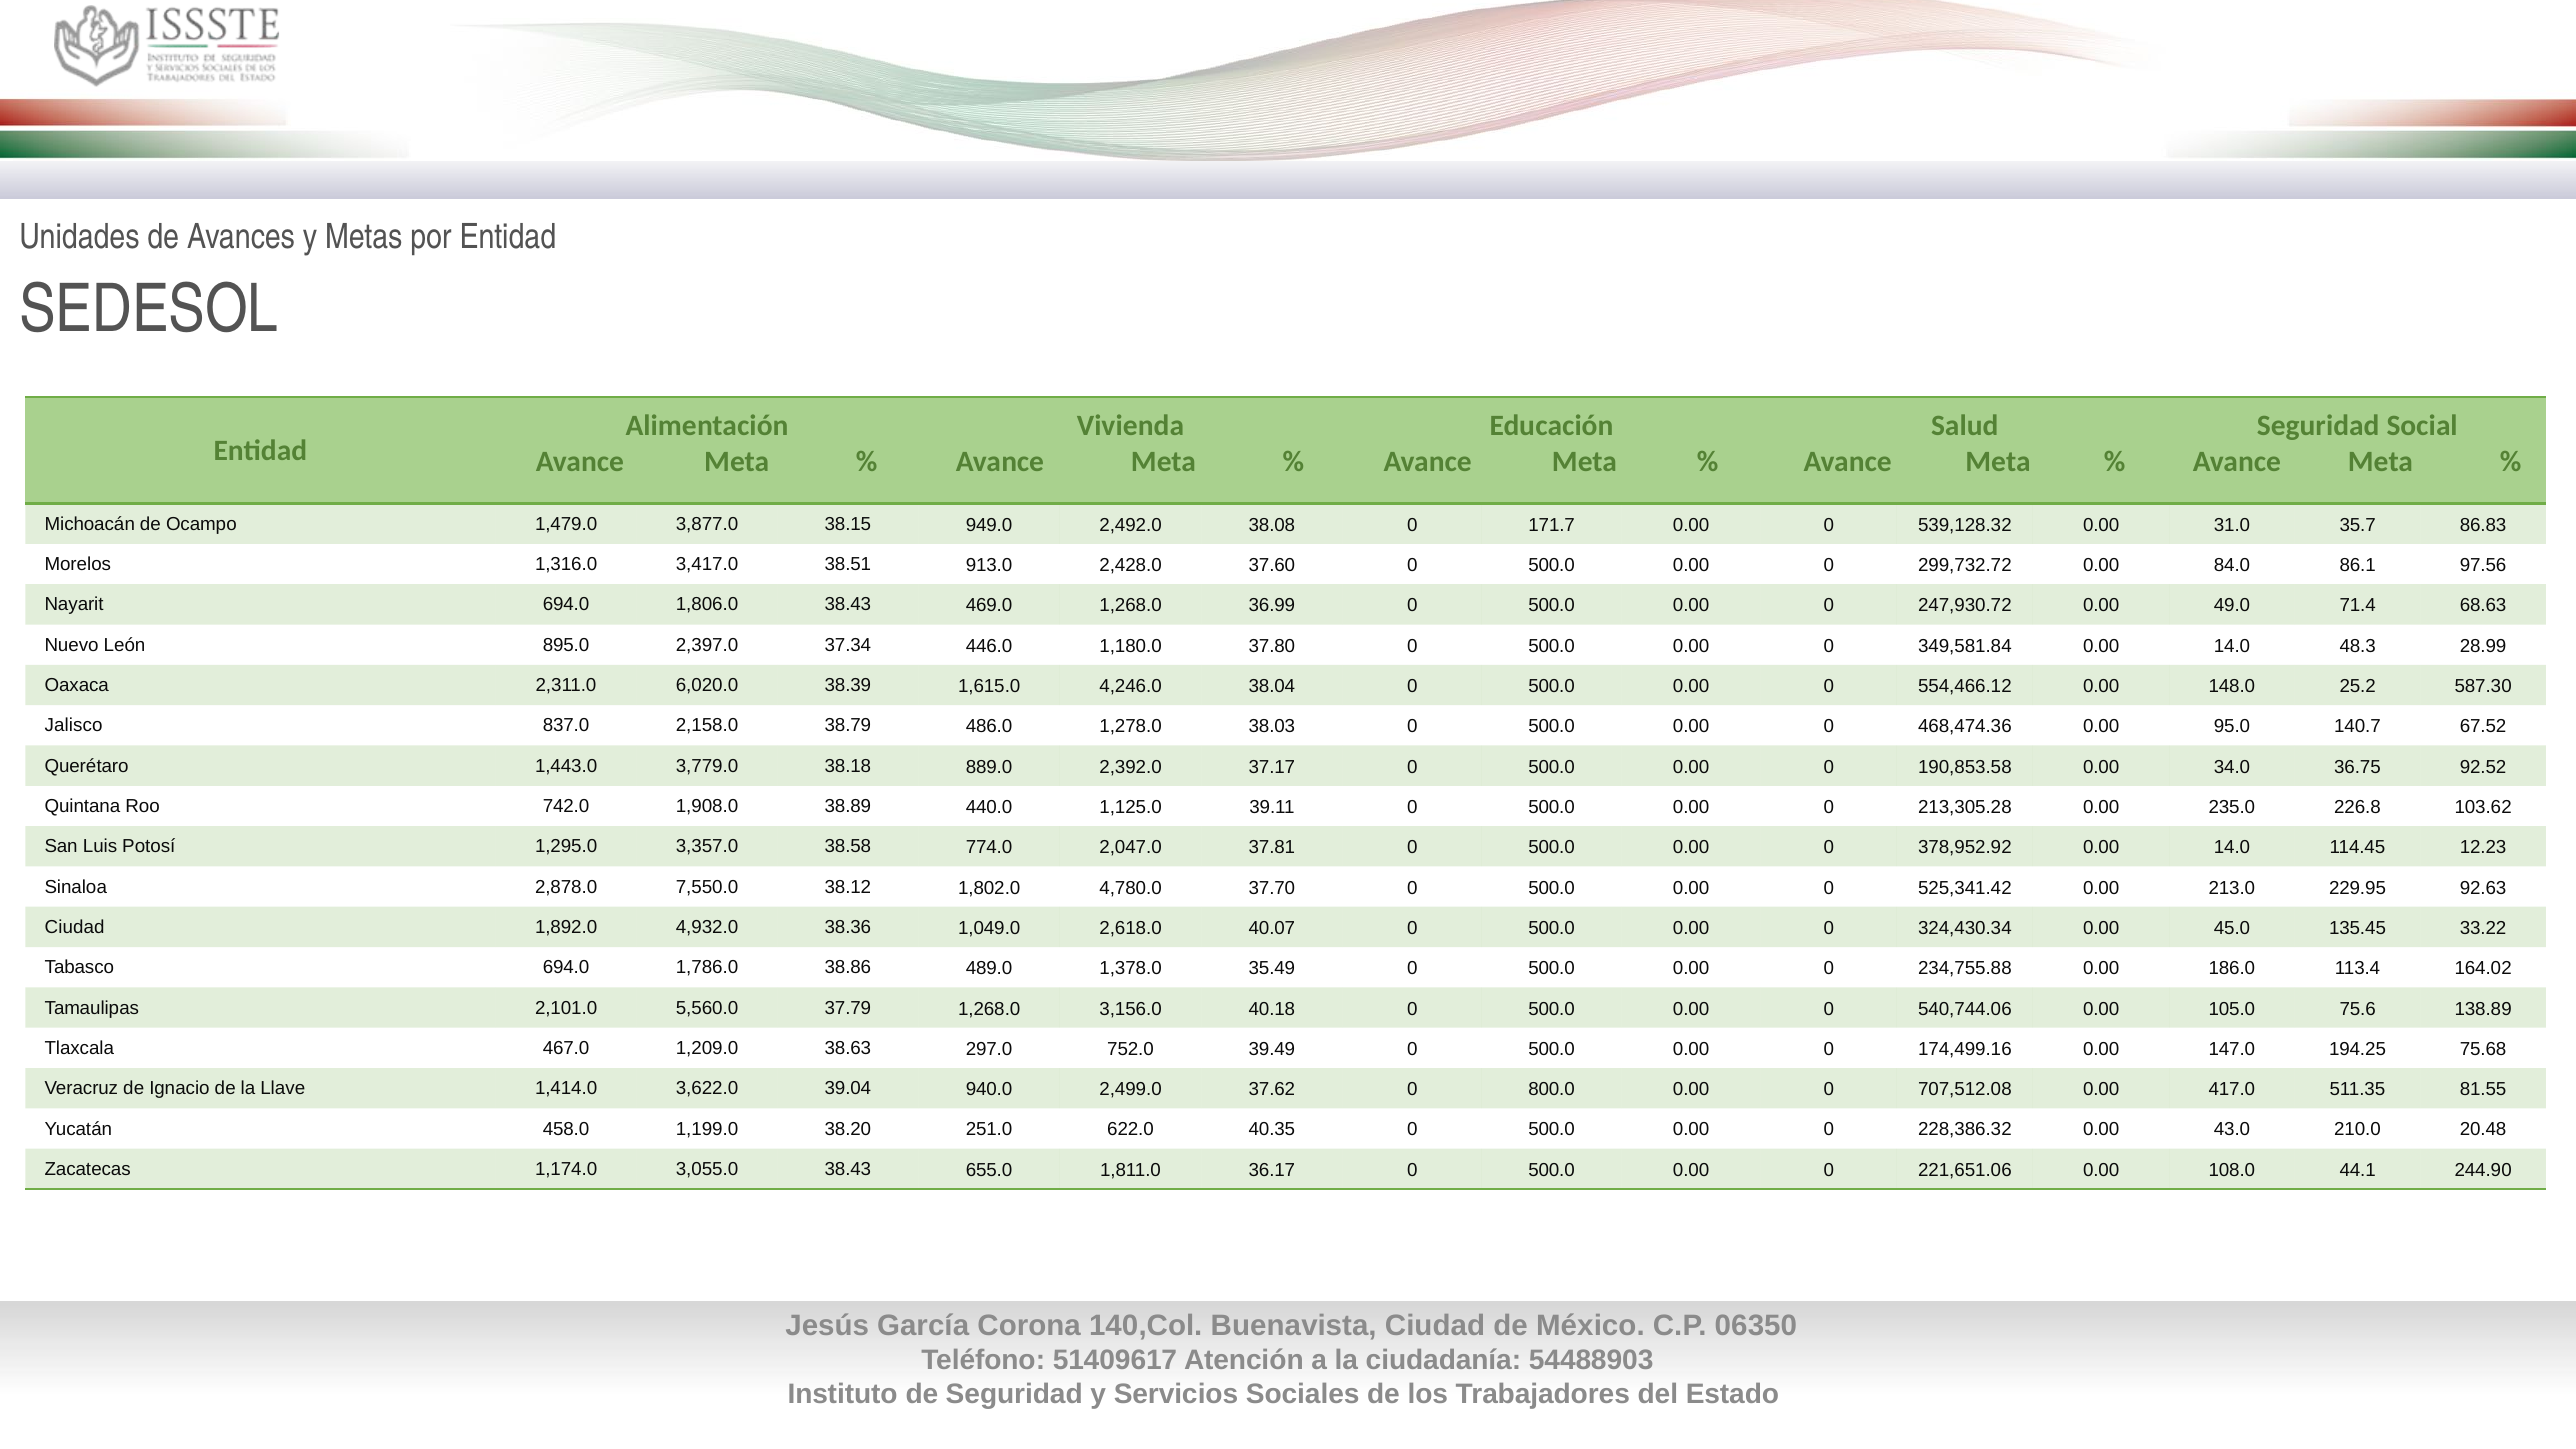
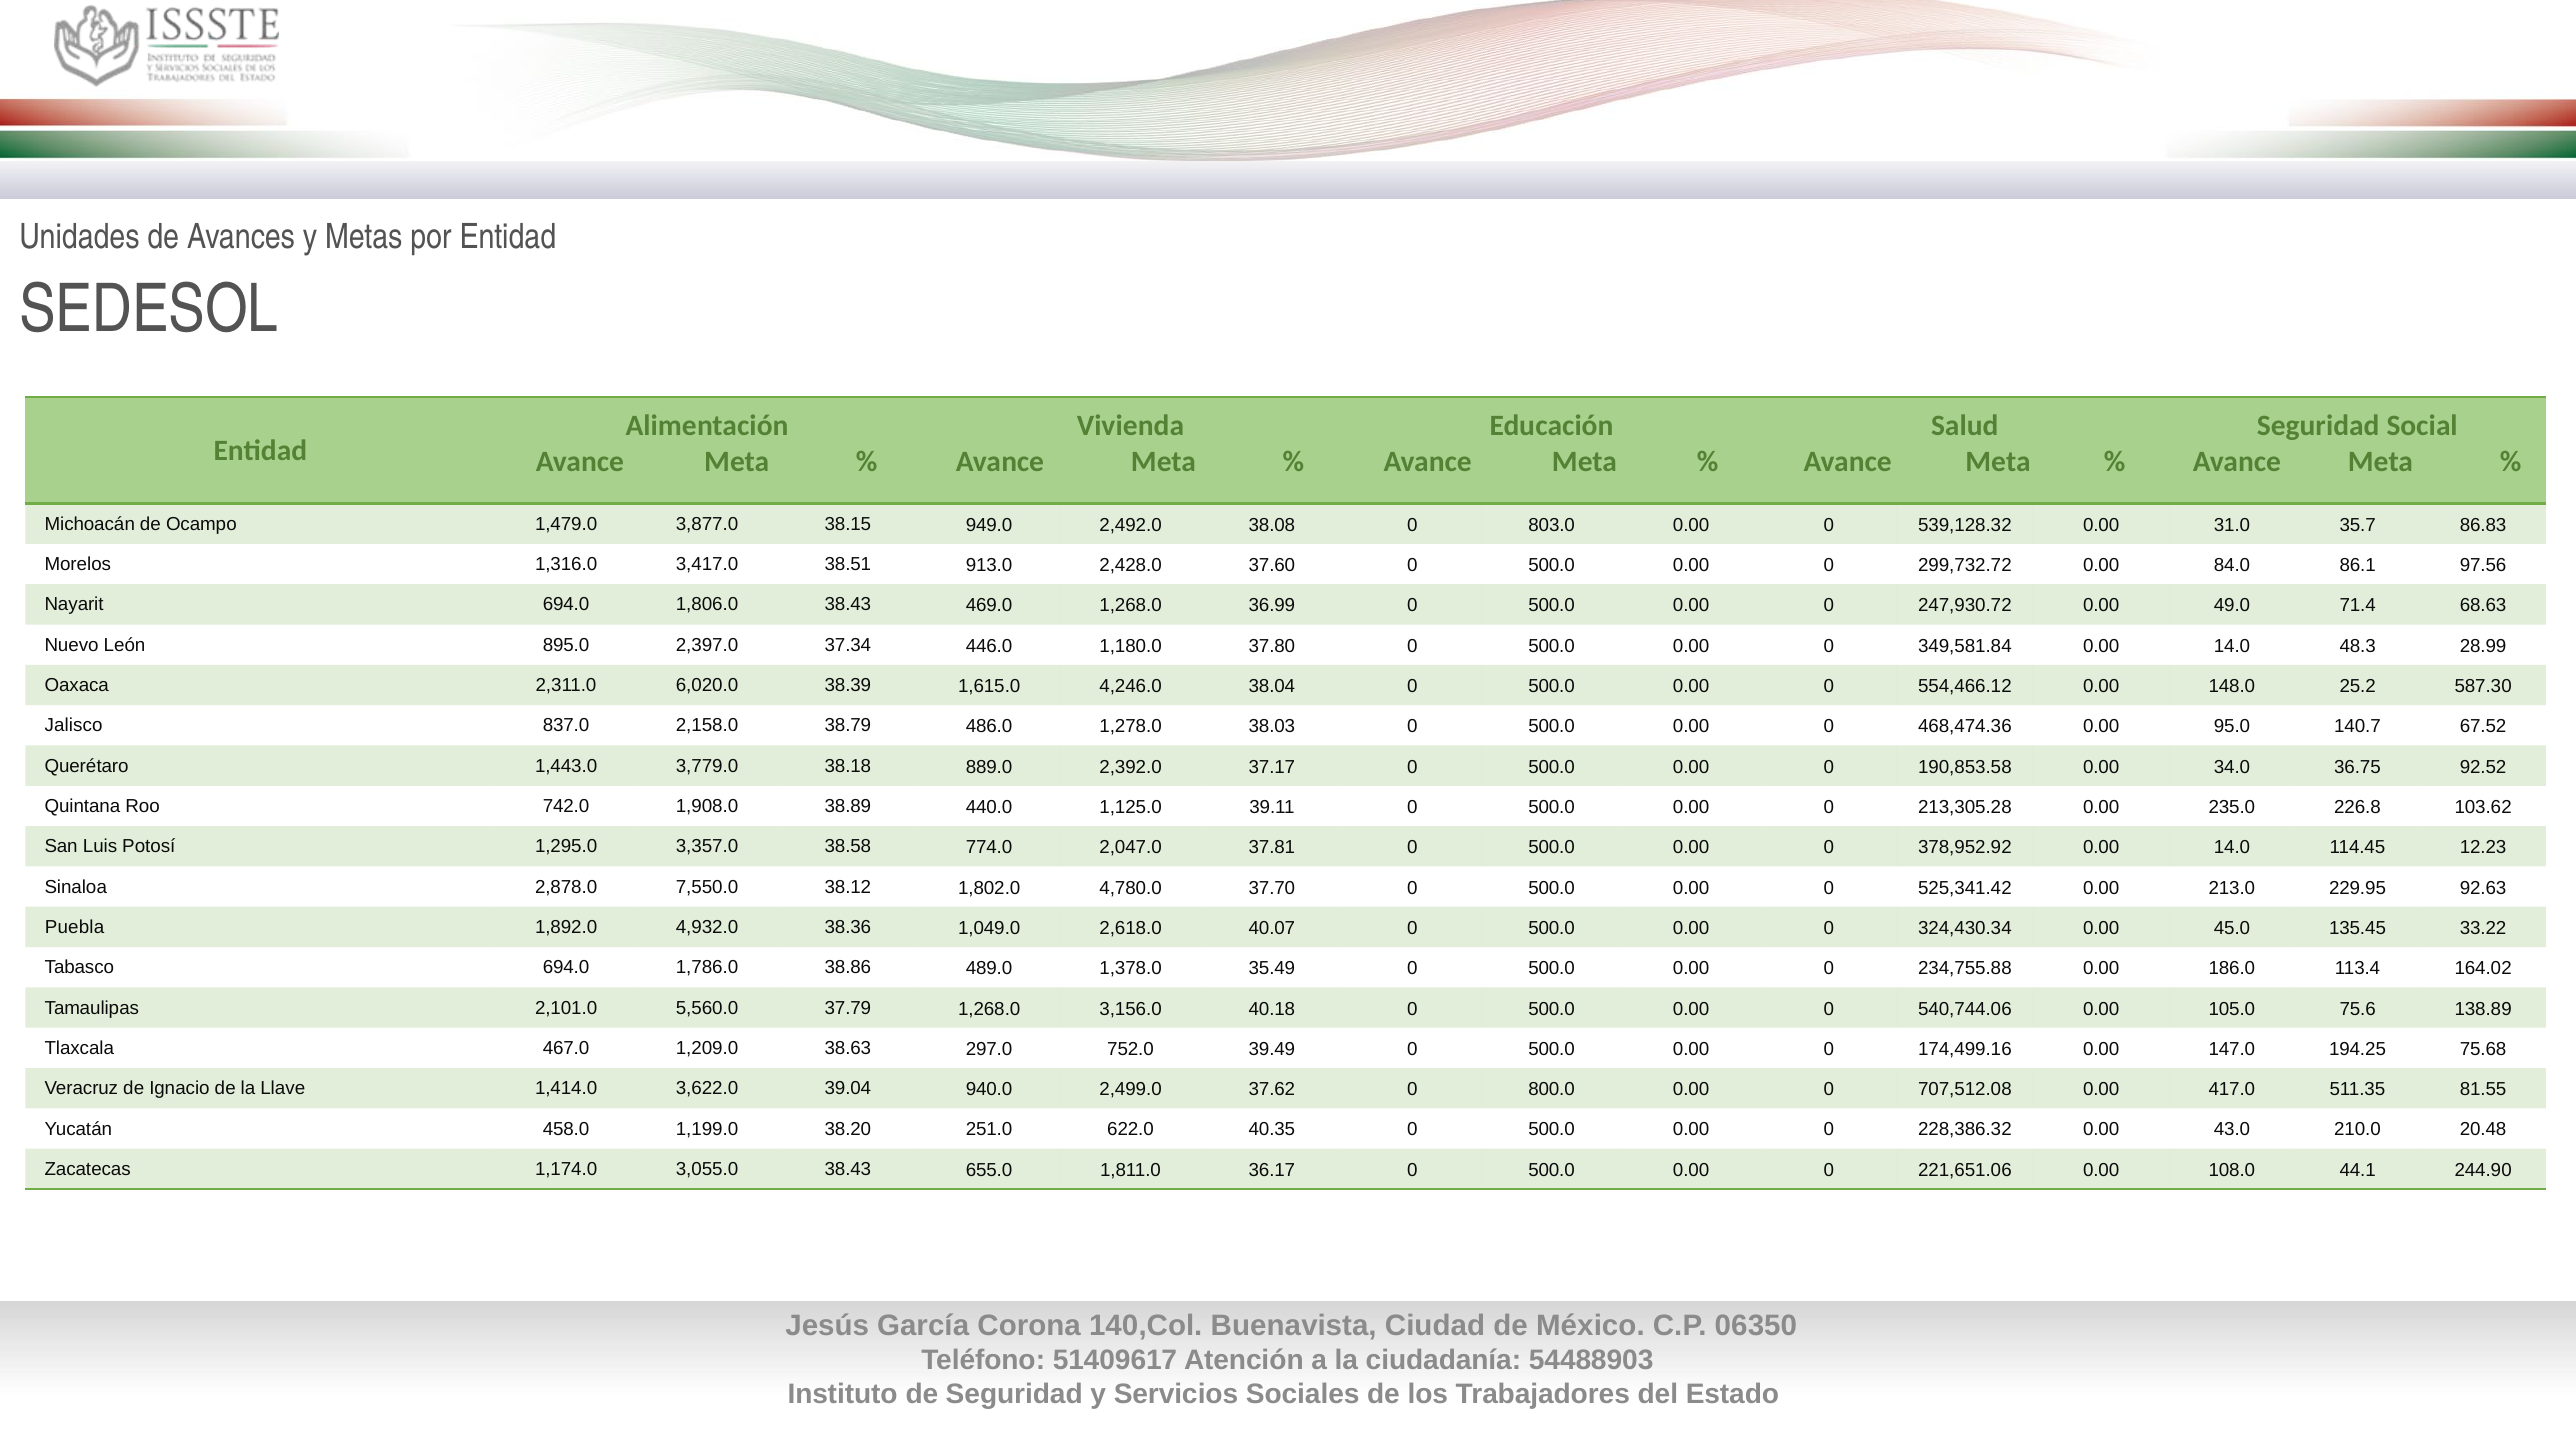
171.7: 171.7 -> 803.0
Ciudad at (75, 927): Ciudad -> Puebla
